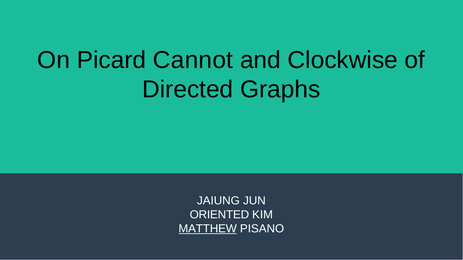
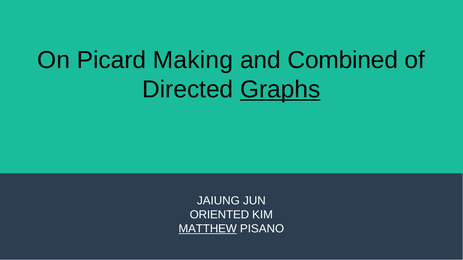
Cannot: Cannot -> Making
Clockwise: Clockwise -> Combined
Graphs underline: none -> present
